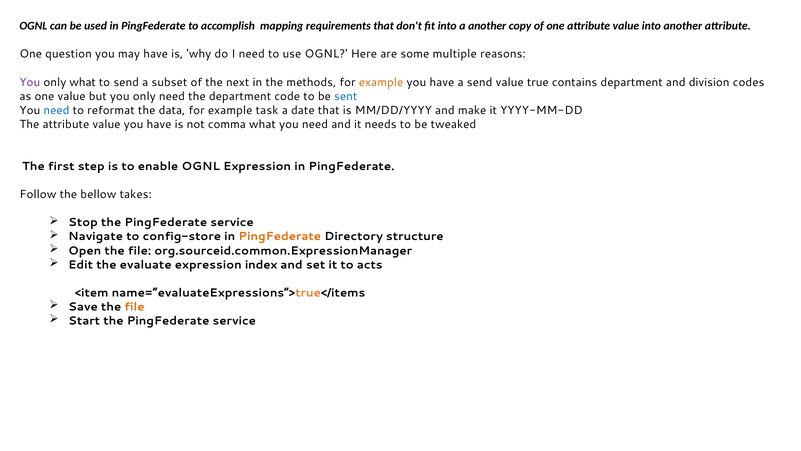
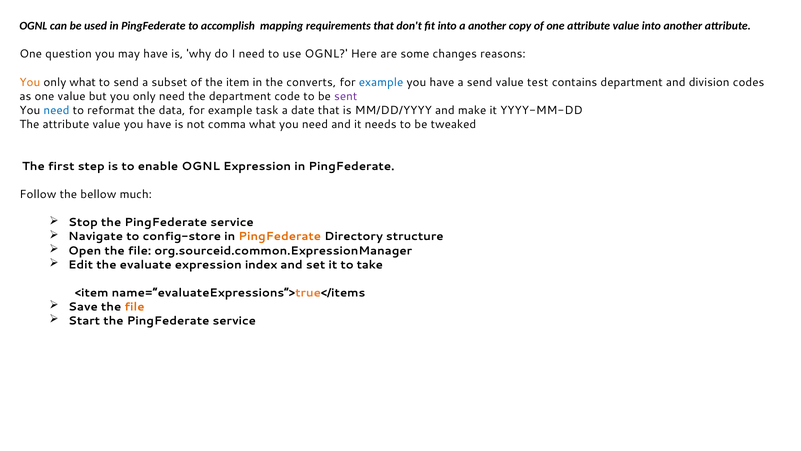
multiple: multiple -> changes
You at (30, 82) colour: purple -> orange
next: next -> item
methods: methods -> converts
example at (381, 82) colour: orange -> blue
true: true -> test
sent colour: blue -> purple
takes: takes -> much
acts: acts -> take
